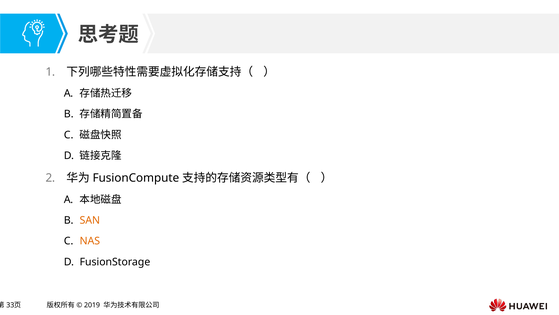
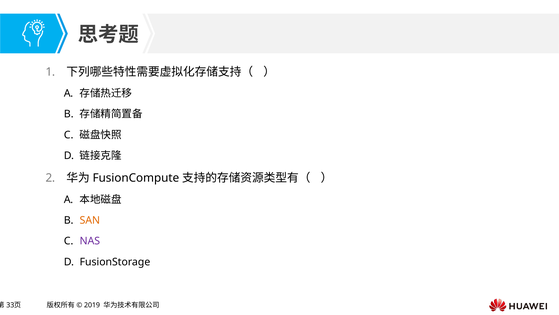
NAS colour: orange -> purple
